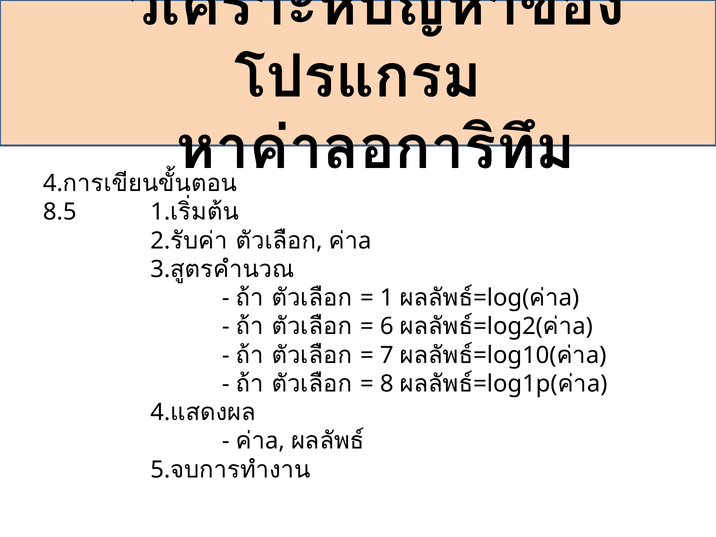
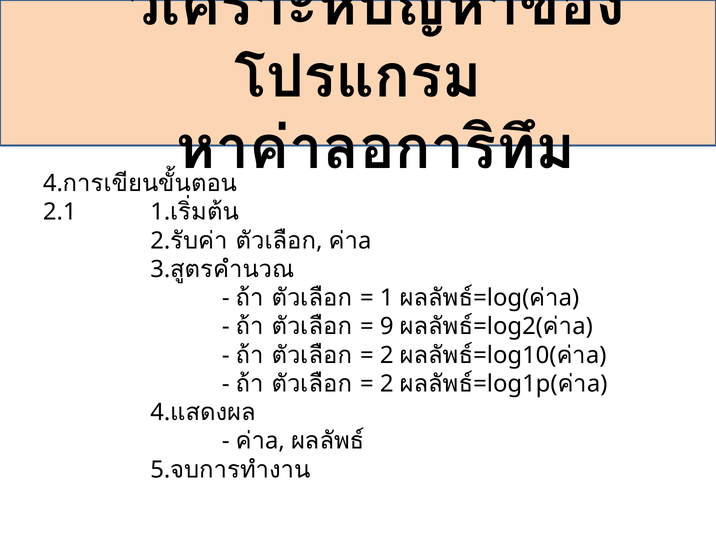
8.5: 8.5 -> 2.1
6: 6 -> 9
7 at (387, 355): 7 -> 2
8 at (387, 384): 8 -> 2
